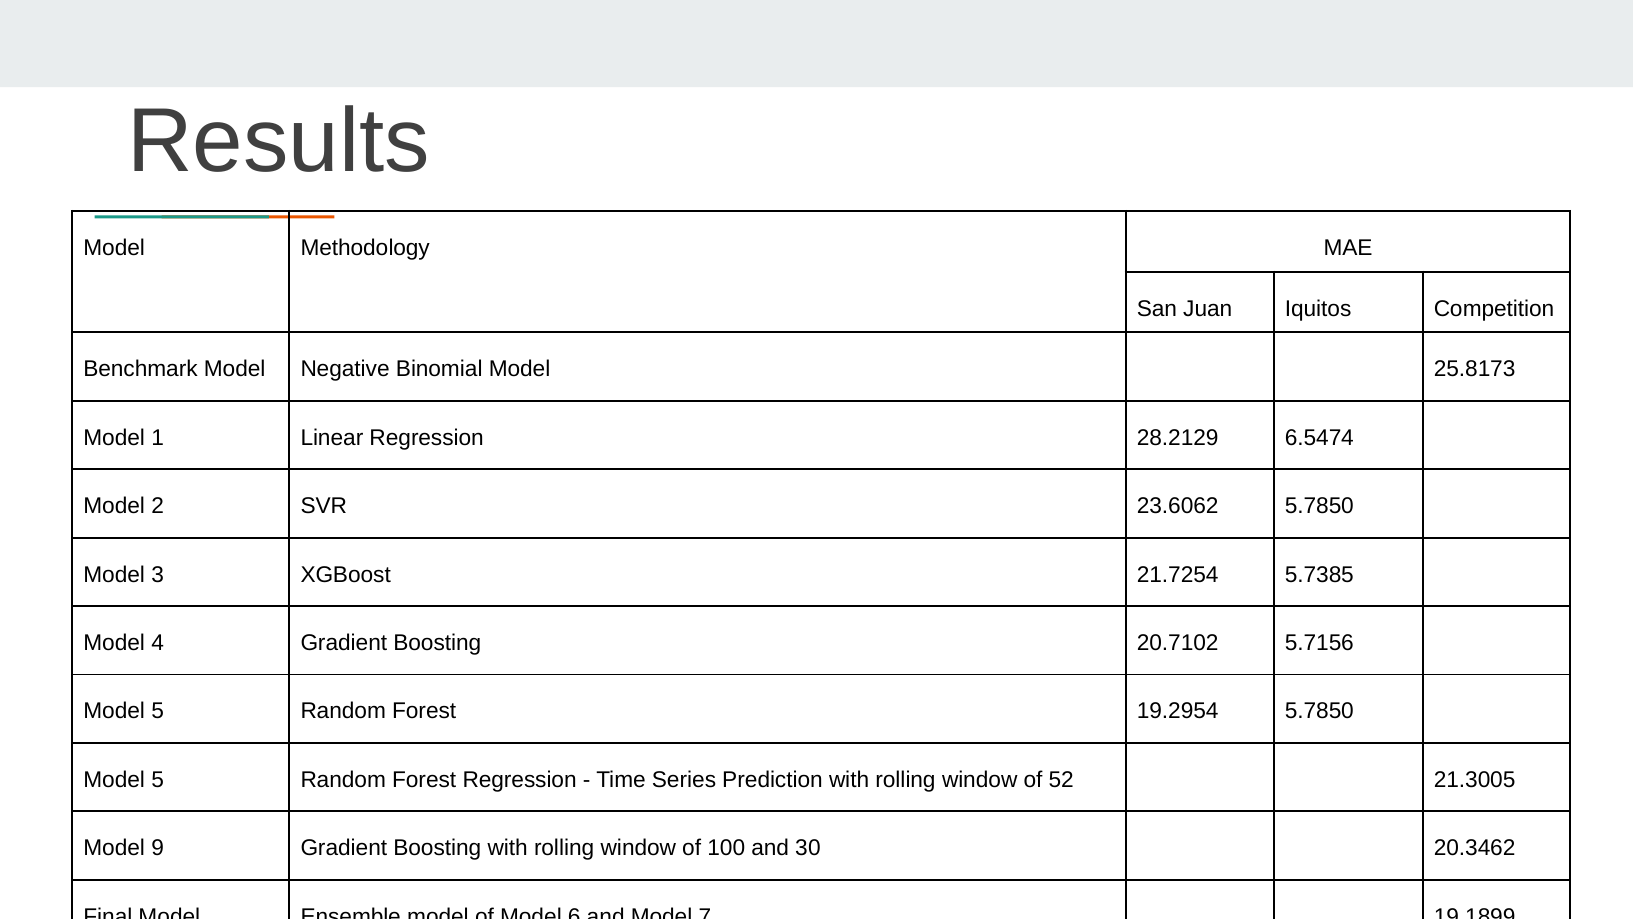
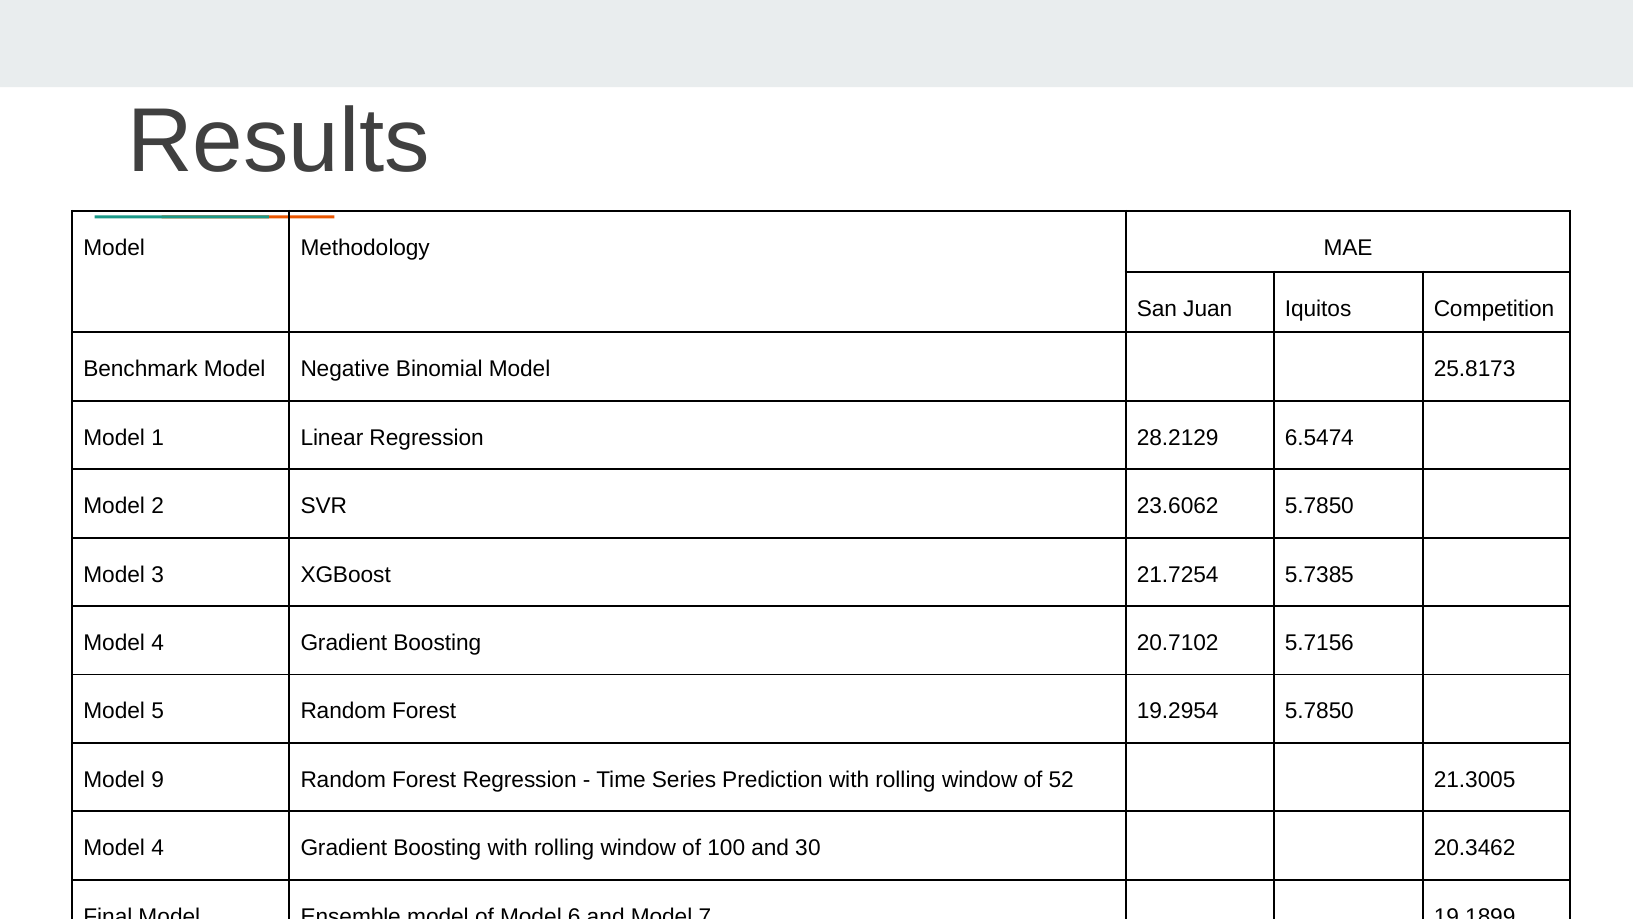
5 at (158, 780): 5 -> 9
9 at (158, 848): 9 -> 4
